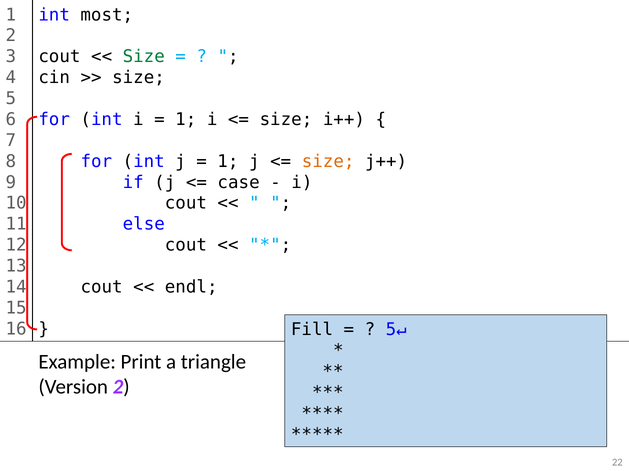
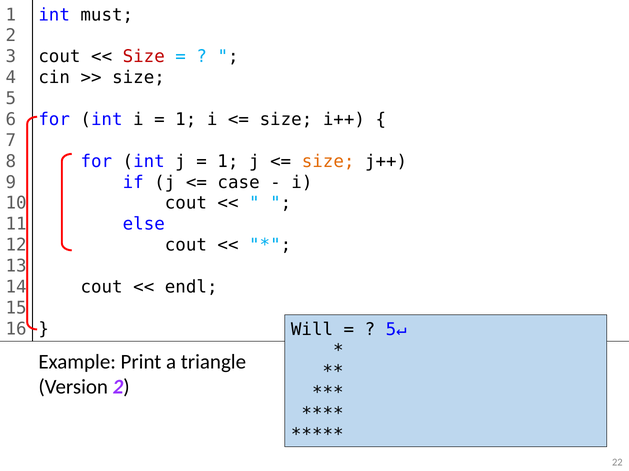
most: most -> must
Size at (144, 57) colour: green -> red
Fill: Fill -> Will
